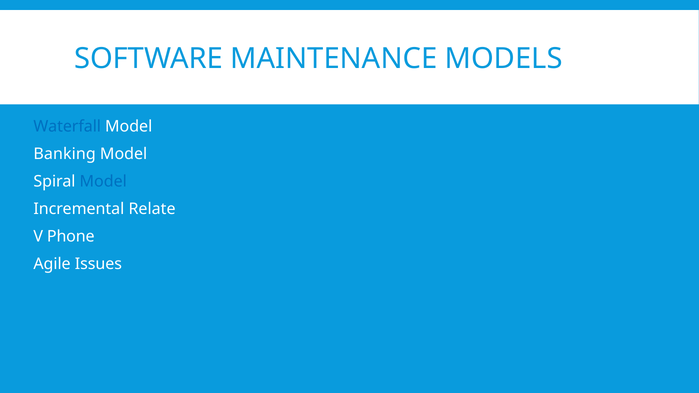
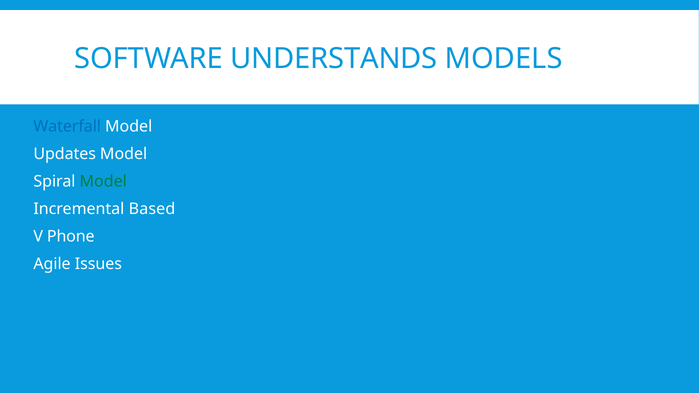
MAINTENANCE: MAINTENANCE -> UNDERSTANDS
Banking: Banking -> Updates
Model at (103, 181) colour: blue -> green
Relate: Relate -> Based
